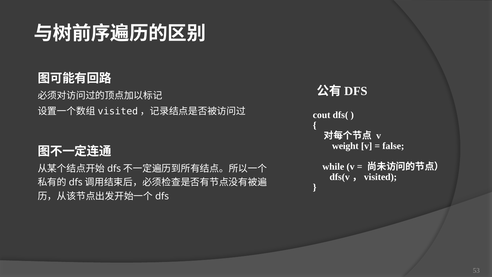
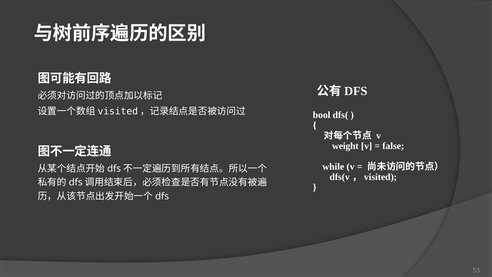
cout: cout -> bool
